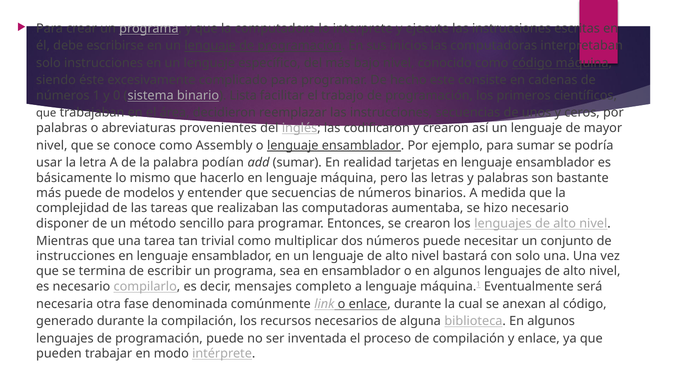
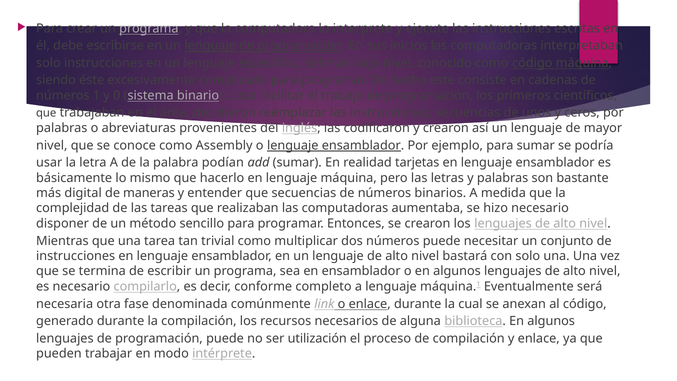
más puede: puede -> digital
modelos: modelos -> maneras
mensajes: mensajes -> conforme
inventada: inventada -> utilización
